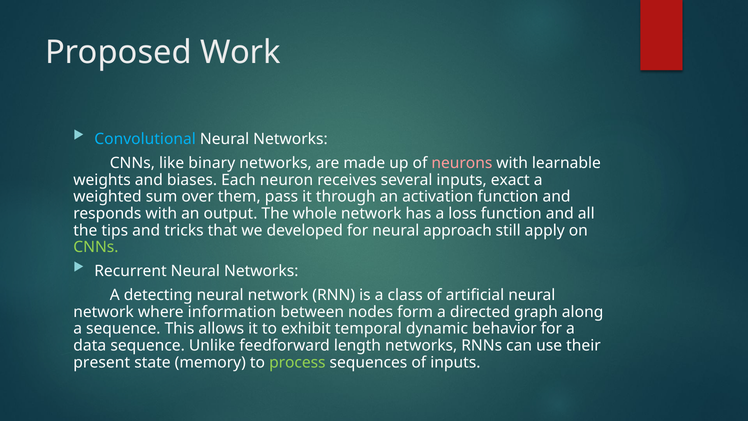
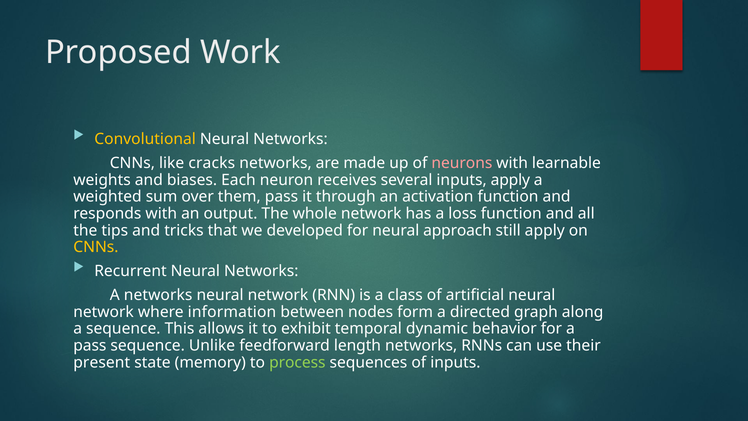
Convolutional colour: light blue -> yellow
binary: binary -> cracks
inputs exact: exact -> apply
CNNs at (96, 247) colour: light green -> yellow
A detecting: detecting -> networks
data at (90, 345): data -> pass
